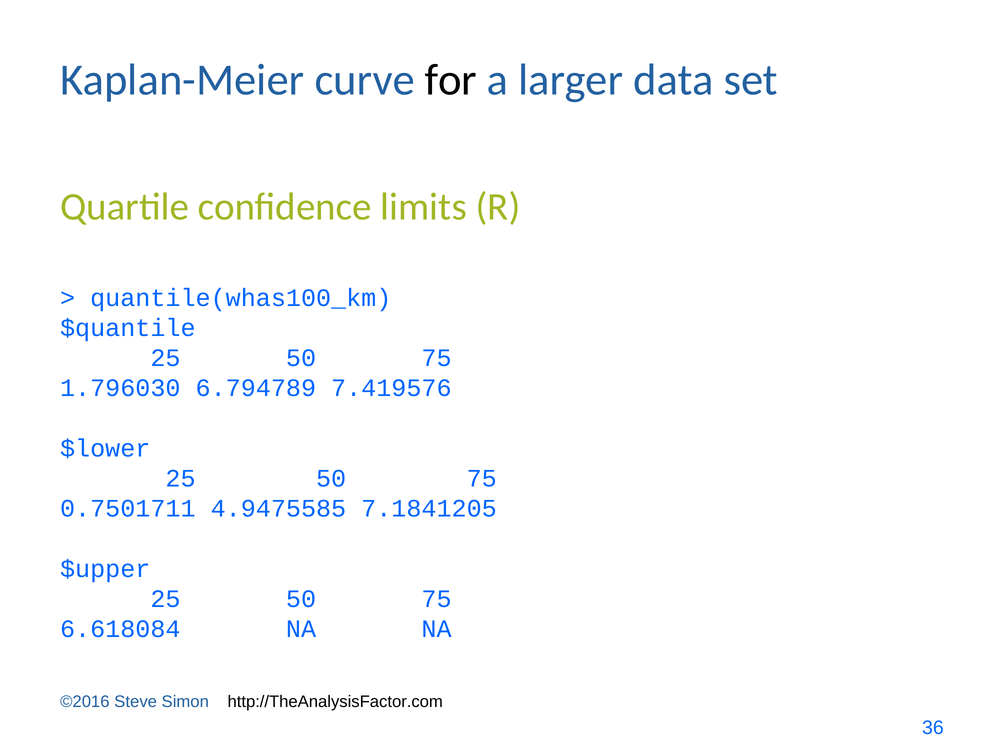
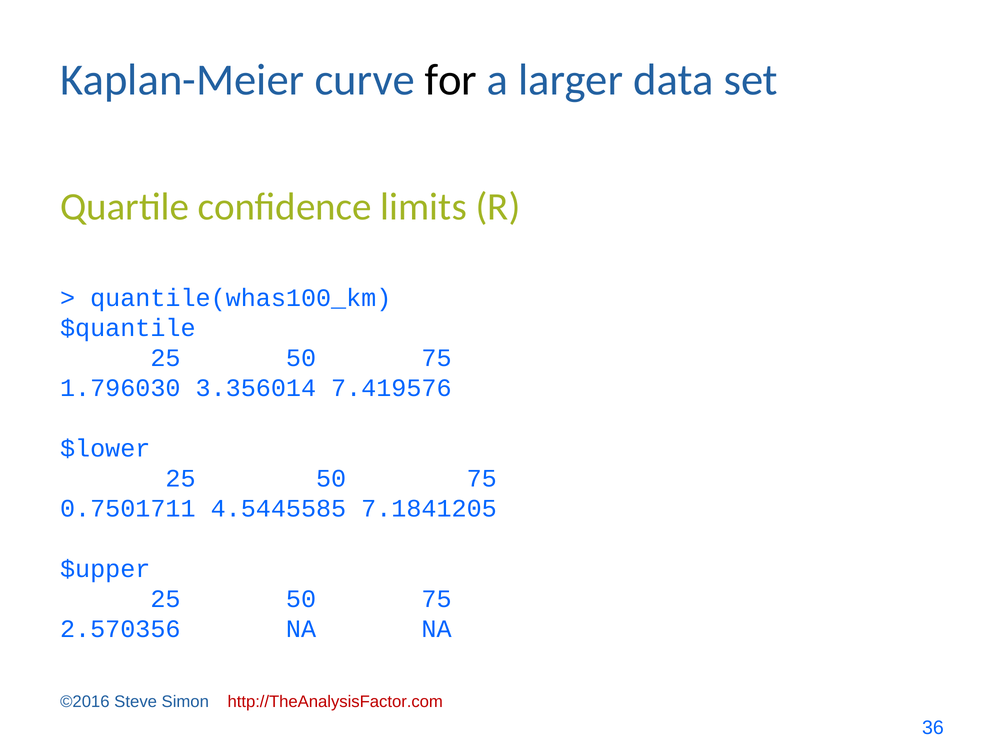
6.794789: 6.794789 -> 3.356014
4.9475585: 4.9475585 -> 4.5445585
6.618084: 6.618084 -> 2.570356
http://TheAnalysisFactor.com colour: black -> red
